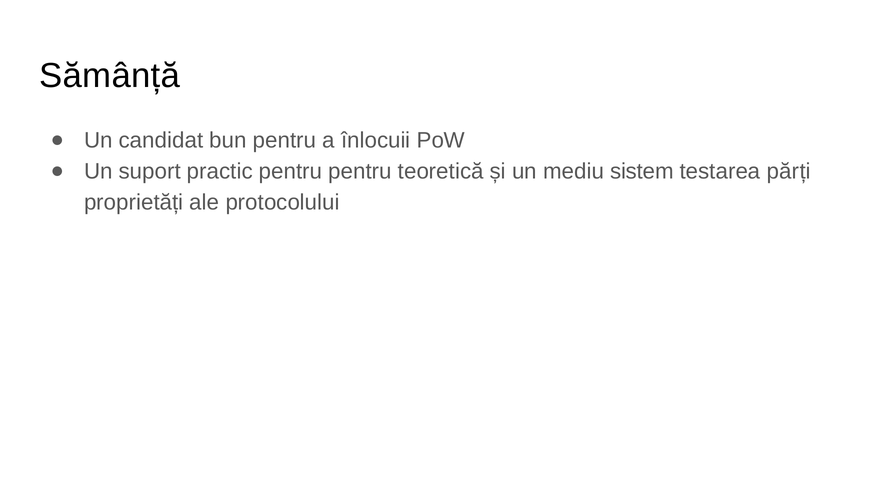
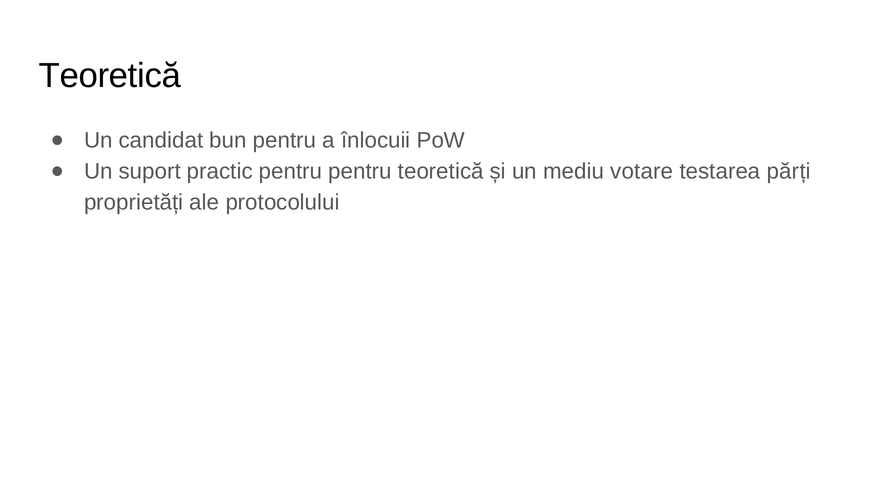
Sămânță at (110, 76): Sămânță -> Teoretică
sistem: sistem -> votare
